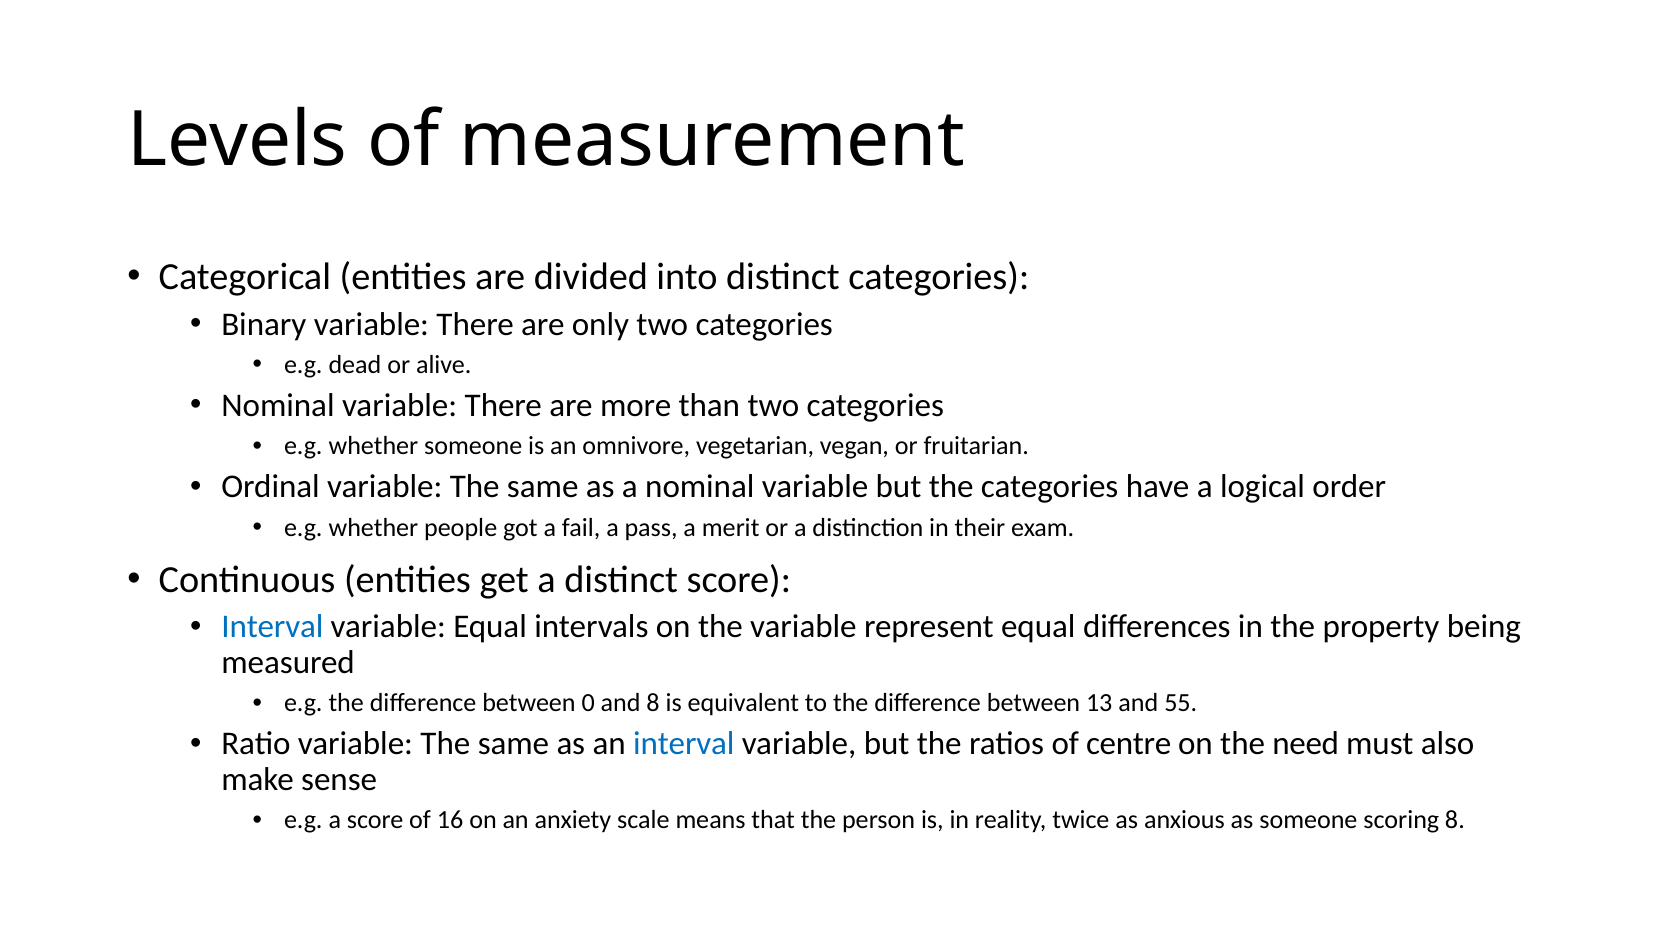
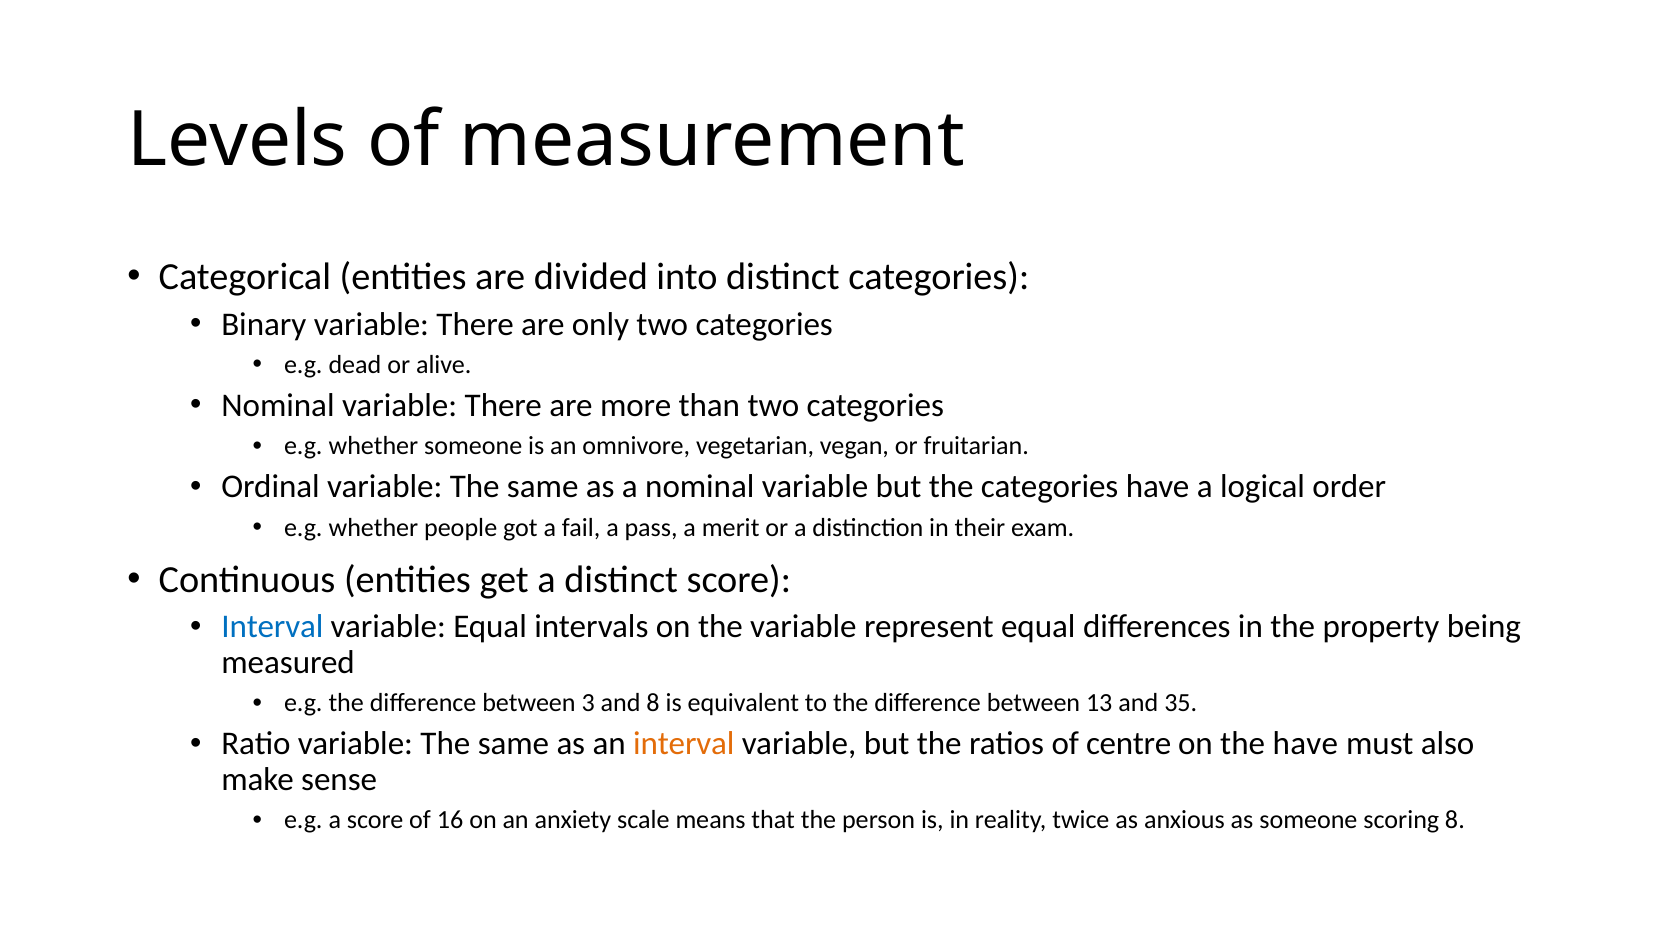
0: 0 -> 3
55: 55 -> 35
interval at (684, 744) colour: blue -> orange
the need: need -> have
